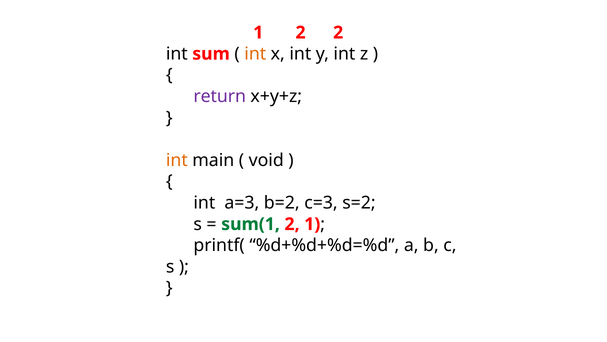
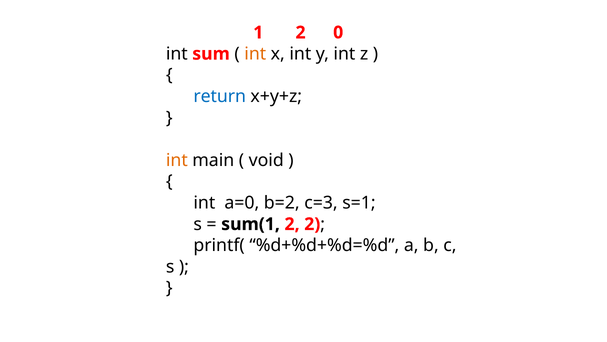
2 2: 2 -> 0
return colour: purple -> blue
a=3: a=3 -> a=0
s=2: s=2 -> s=1
sum(1 colour: green -> black
2 1: 1 -> 2
